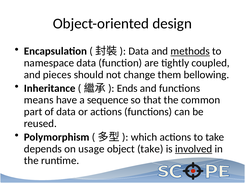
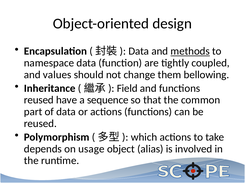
pieces: pieces -> values
Ends: Ends -> Field
means at (39, 100): means -> reused
object take: take -> alias
involved underline: present -> none
